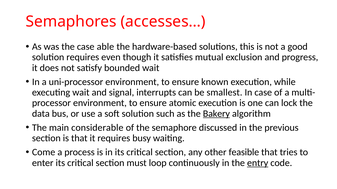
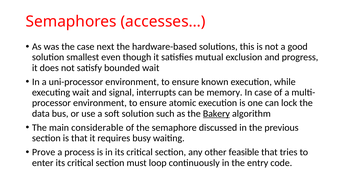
able: able -> next
solution requires: requires -> smallest
smallest: smallest -> memory
Come: Come -> Prove
entry underline: present -> none
